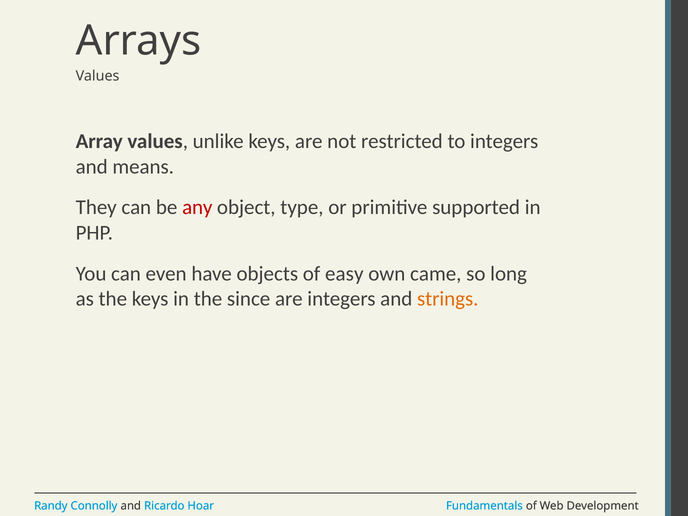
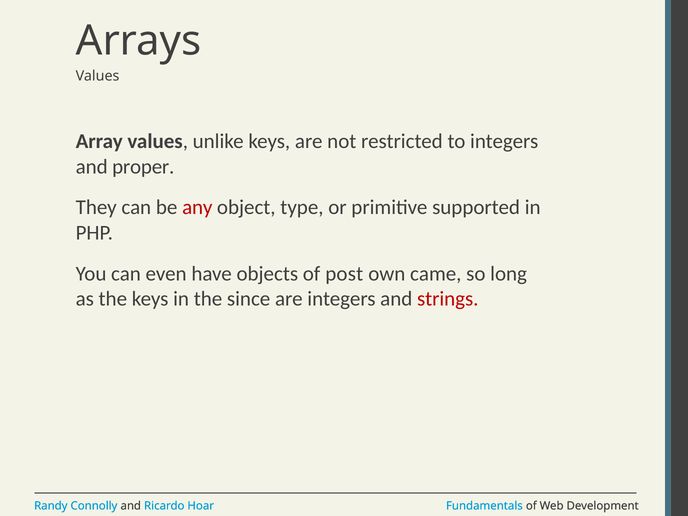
means: means -> proper
easy: easy -> post
strings colour: orange -> red
